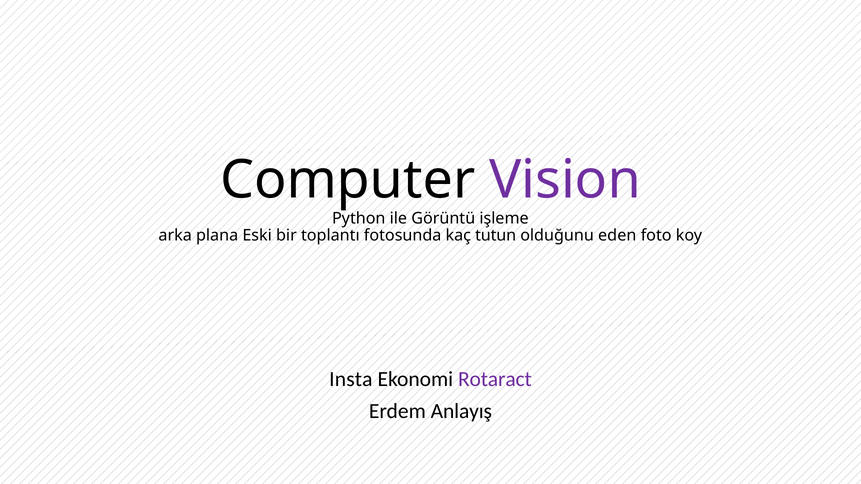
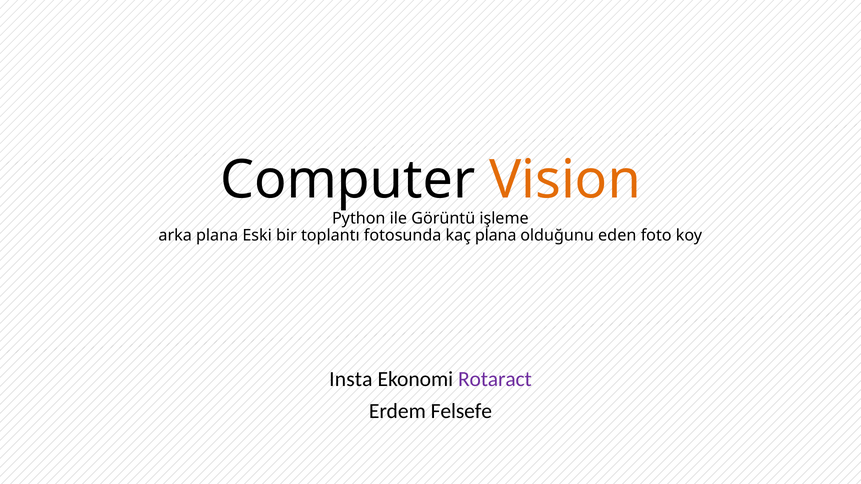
Vision colour: purple -> orange
kaç tutun: tutun -> plana
Anlayış: Anlayış -> Felsefe
